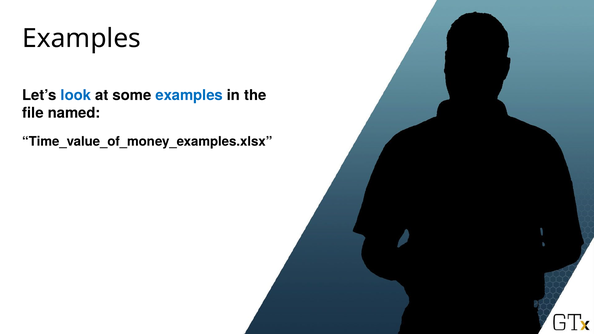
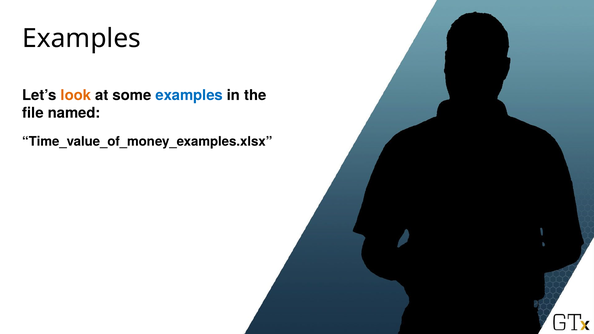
look colour: blue -> orange
